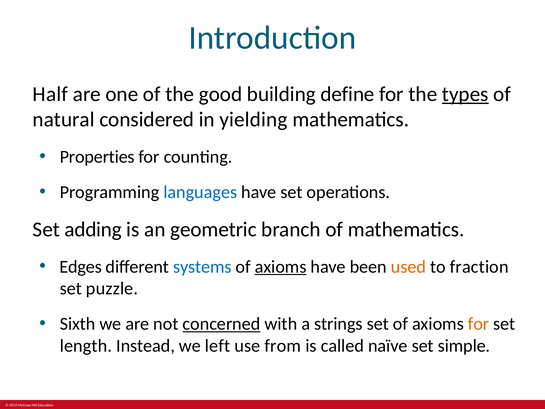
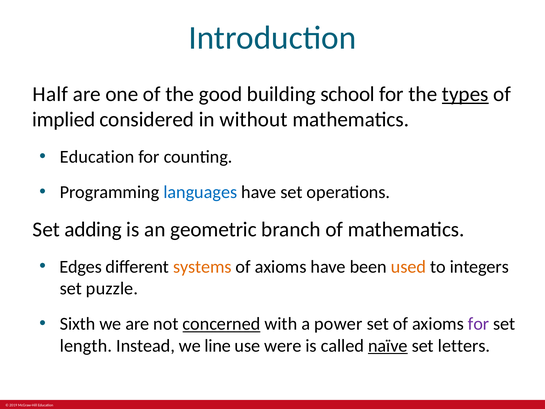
define: define -> school
natural: natural -> implied
yielding: yielding -> without
Properties at (97, 157): Properties -> Education
systems colour: blue -> orange
axioms at (281, 267) underline: present -> none
fraction: fraction -> integers
strings: strings -> power
for at (479, 324) colour: orange -> purple
left: left -> line
from: from -> were
naïve underline: none -> present
simple: simple -> letters
